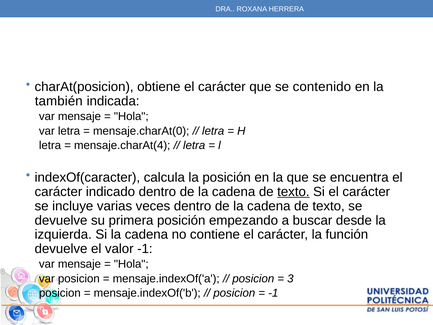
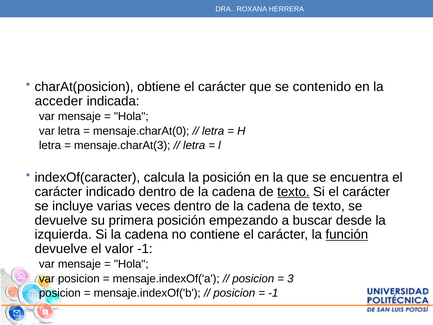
también: también -> acceder
mensaje.charAt(4: mensaje.charAt(4 -> mensaje.charAt(3
función underline: none -> present
